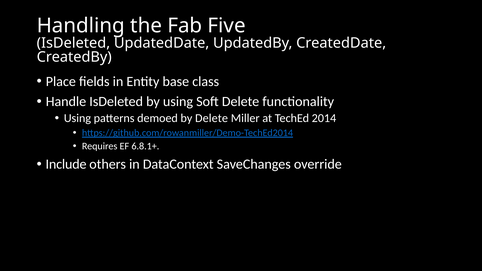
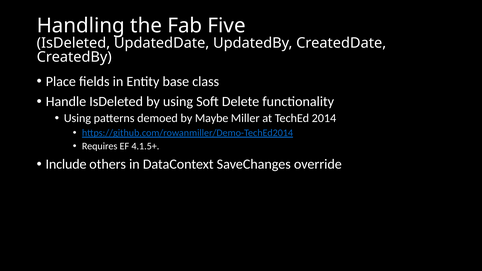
by Delete: Delete -> Maybe
6.8.1+: 6.8.1+ -> 4.1.5+
